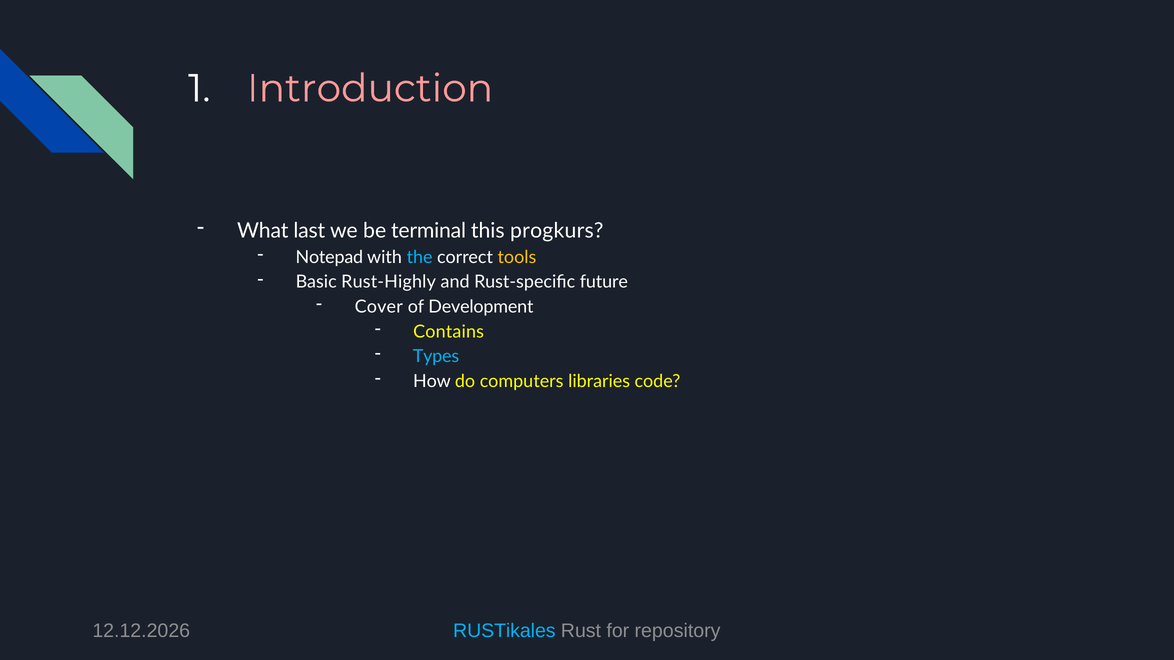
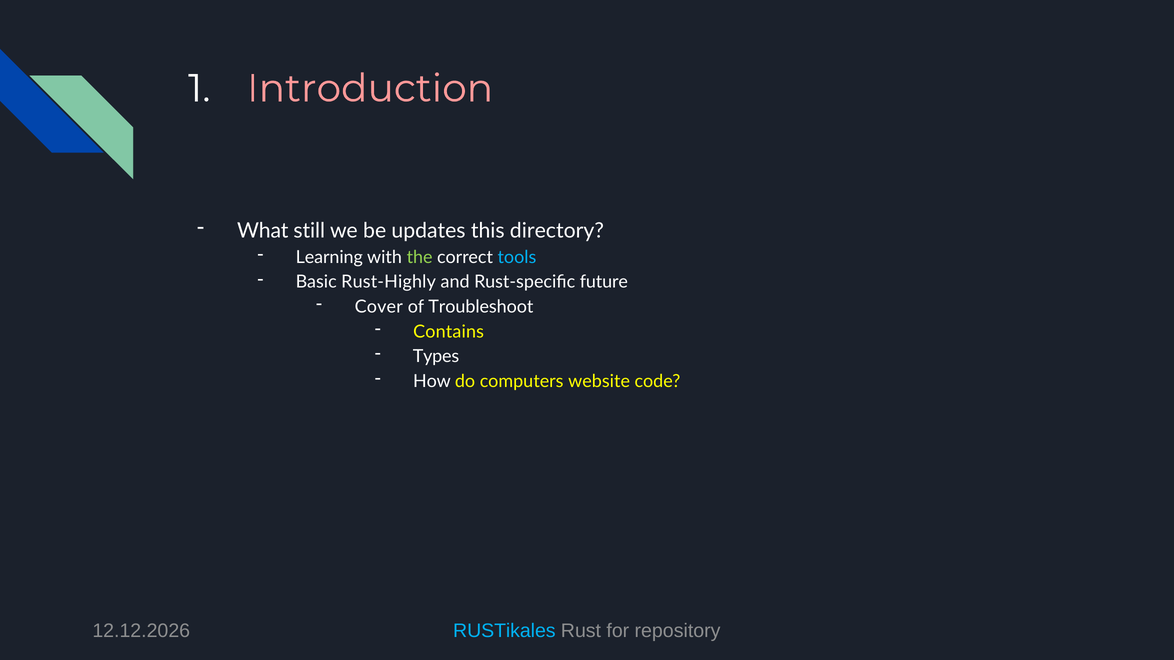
last: last -> still
terminal: terminal -> updates
progkurs: progkurs -> directory
Notepad: Notepad -> Learning
the colour: light blue -> light green
tools colour: yellow -> light blue
Development: Development -> Troubleshoot
Types colour: light blue -> white
libraries: libraries -> website
